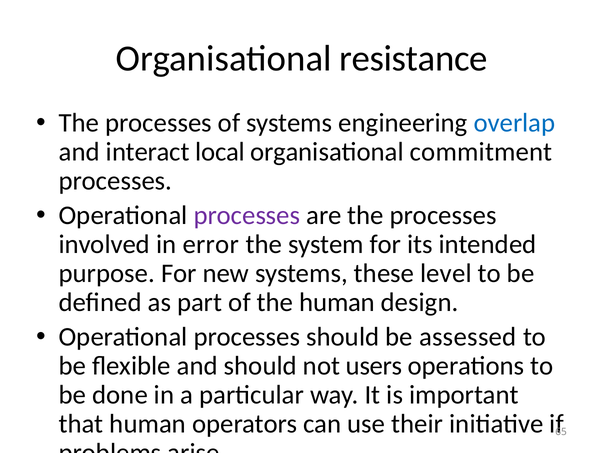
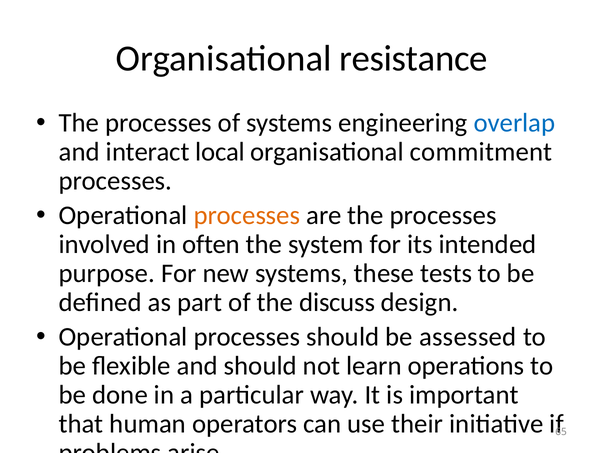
processes at (247, 215) colour: purple -> orange
error: error -> often
level: level -> tests
the human: human -> discuss
users: users -> learn
